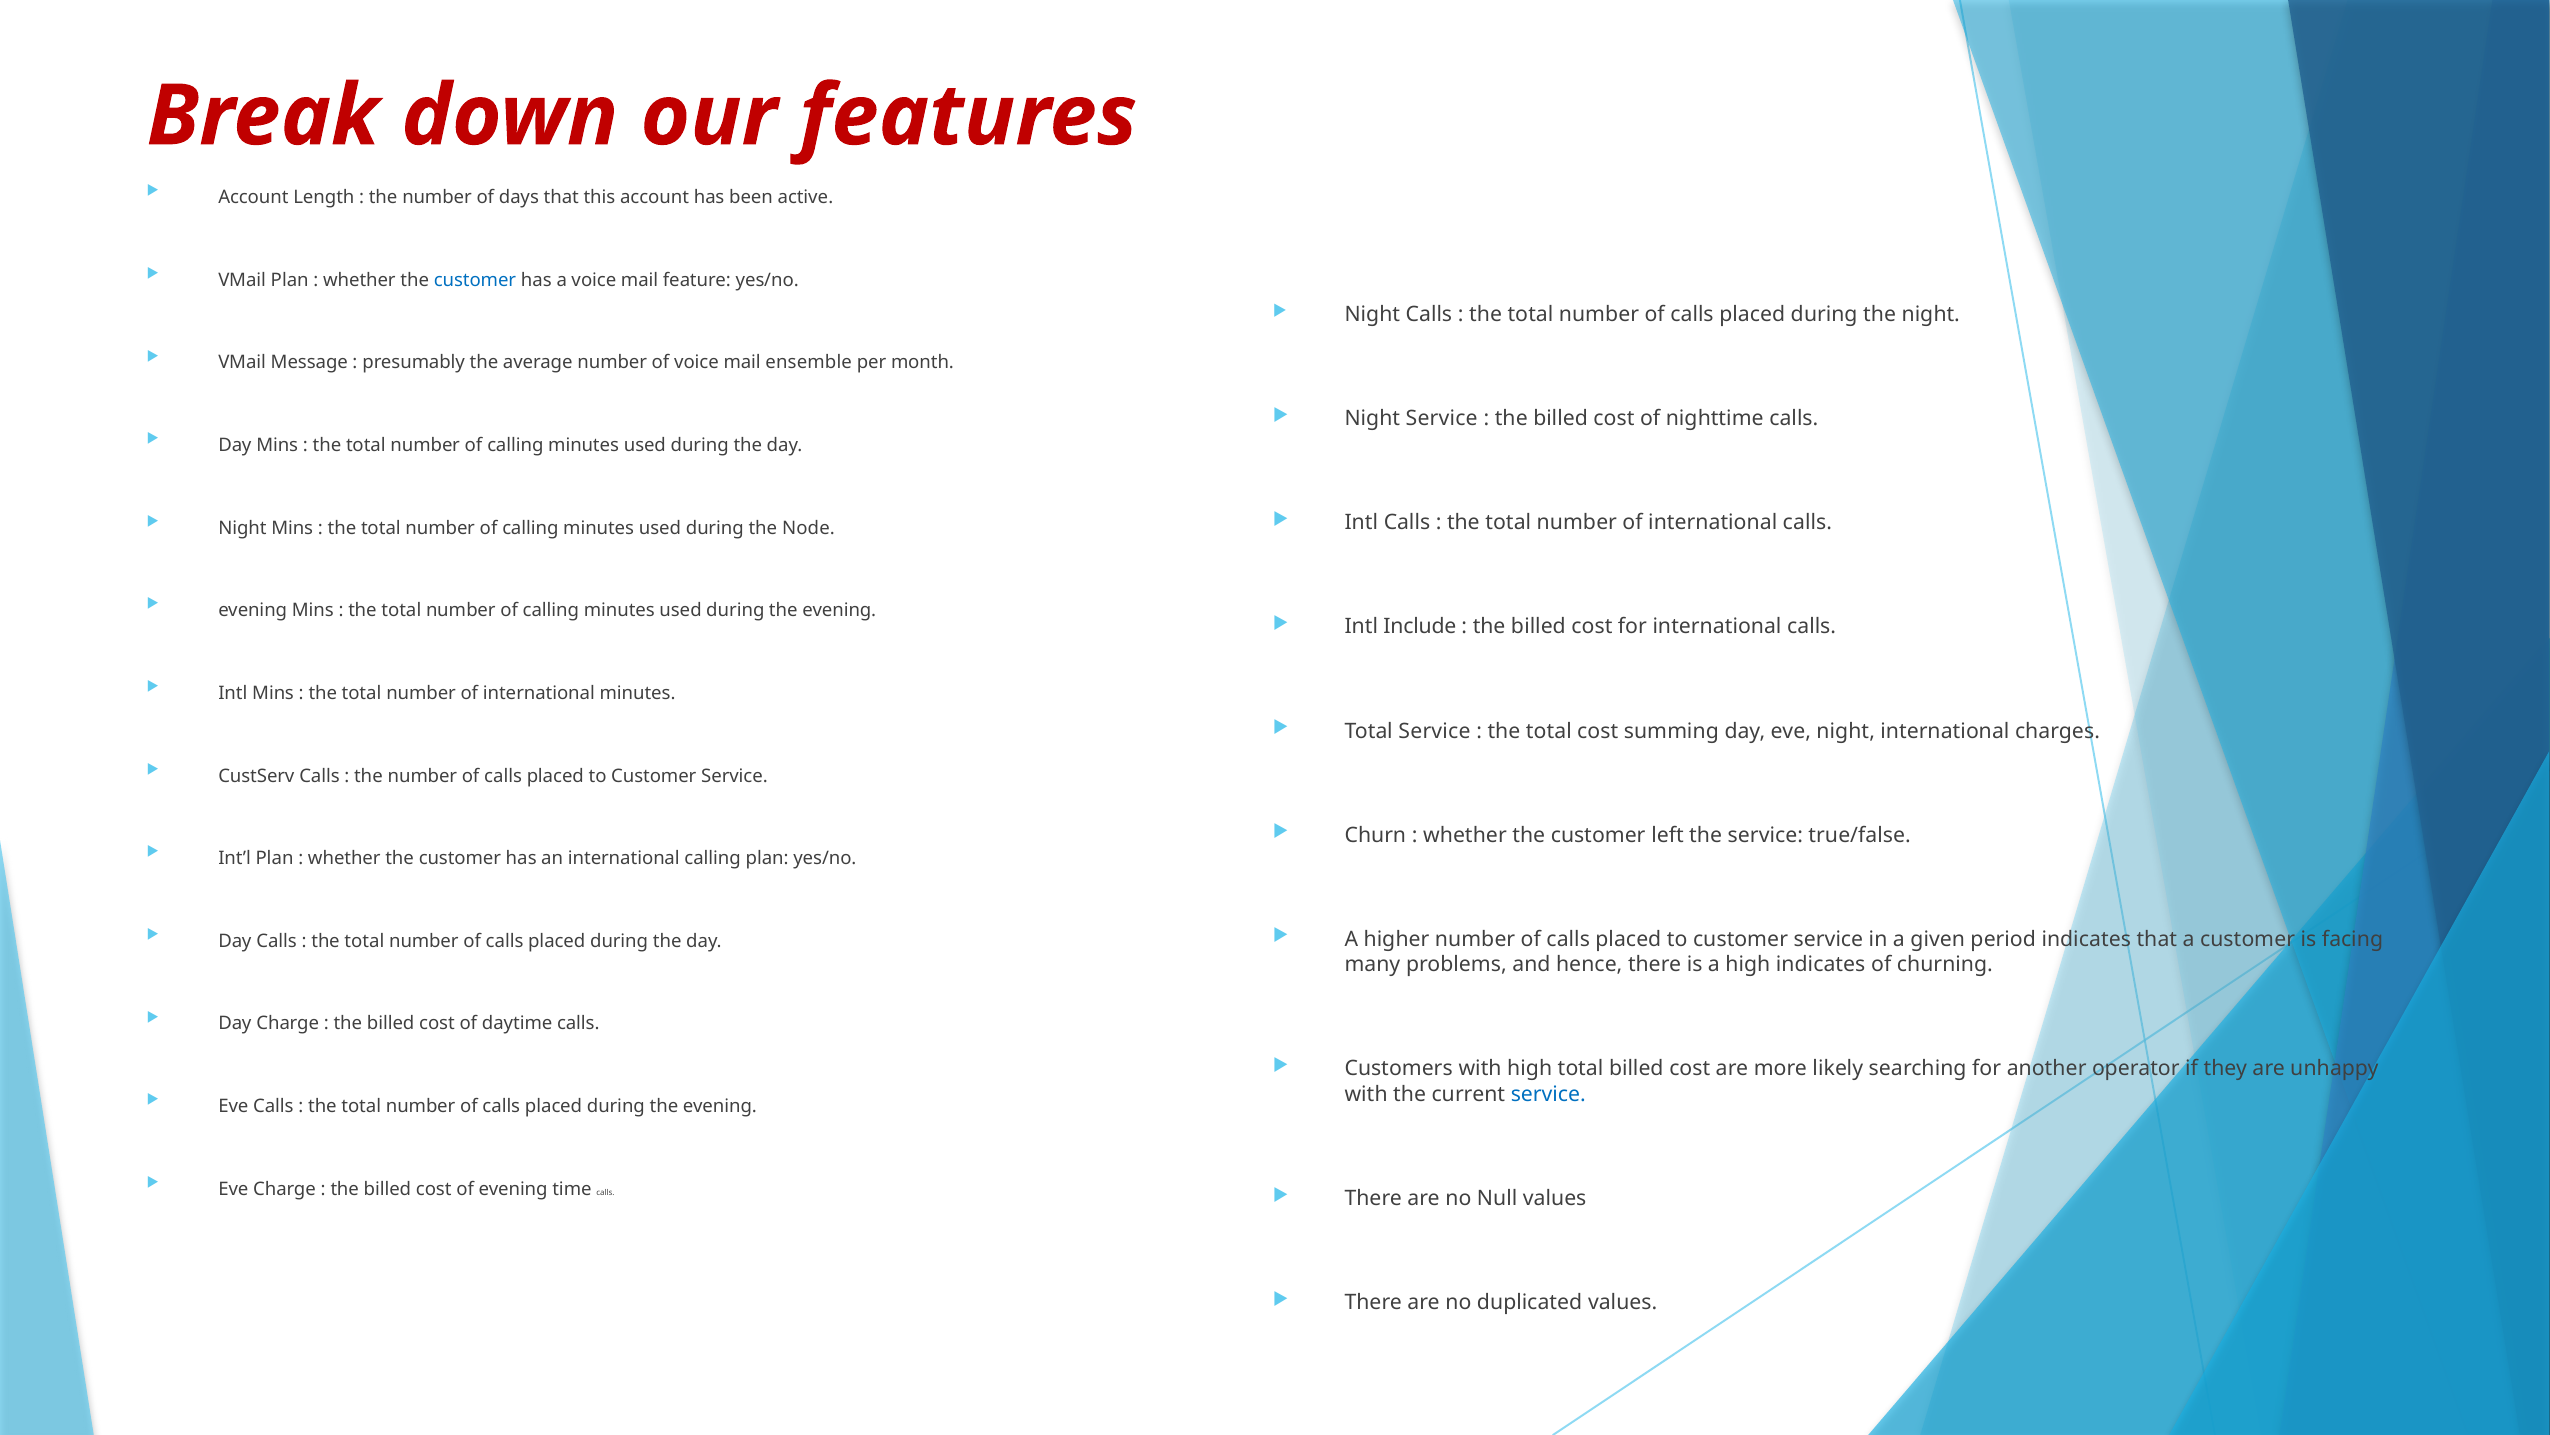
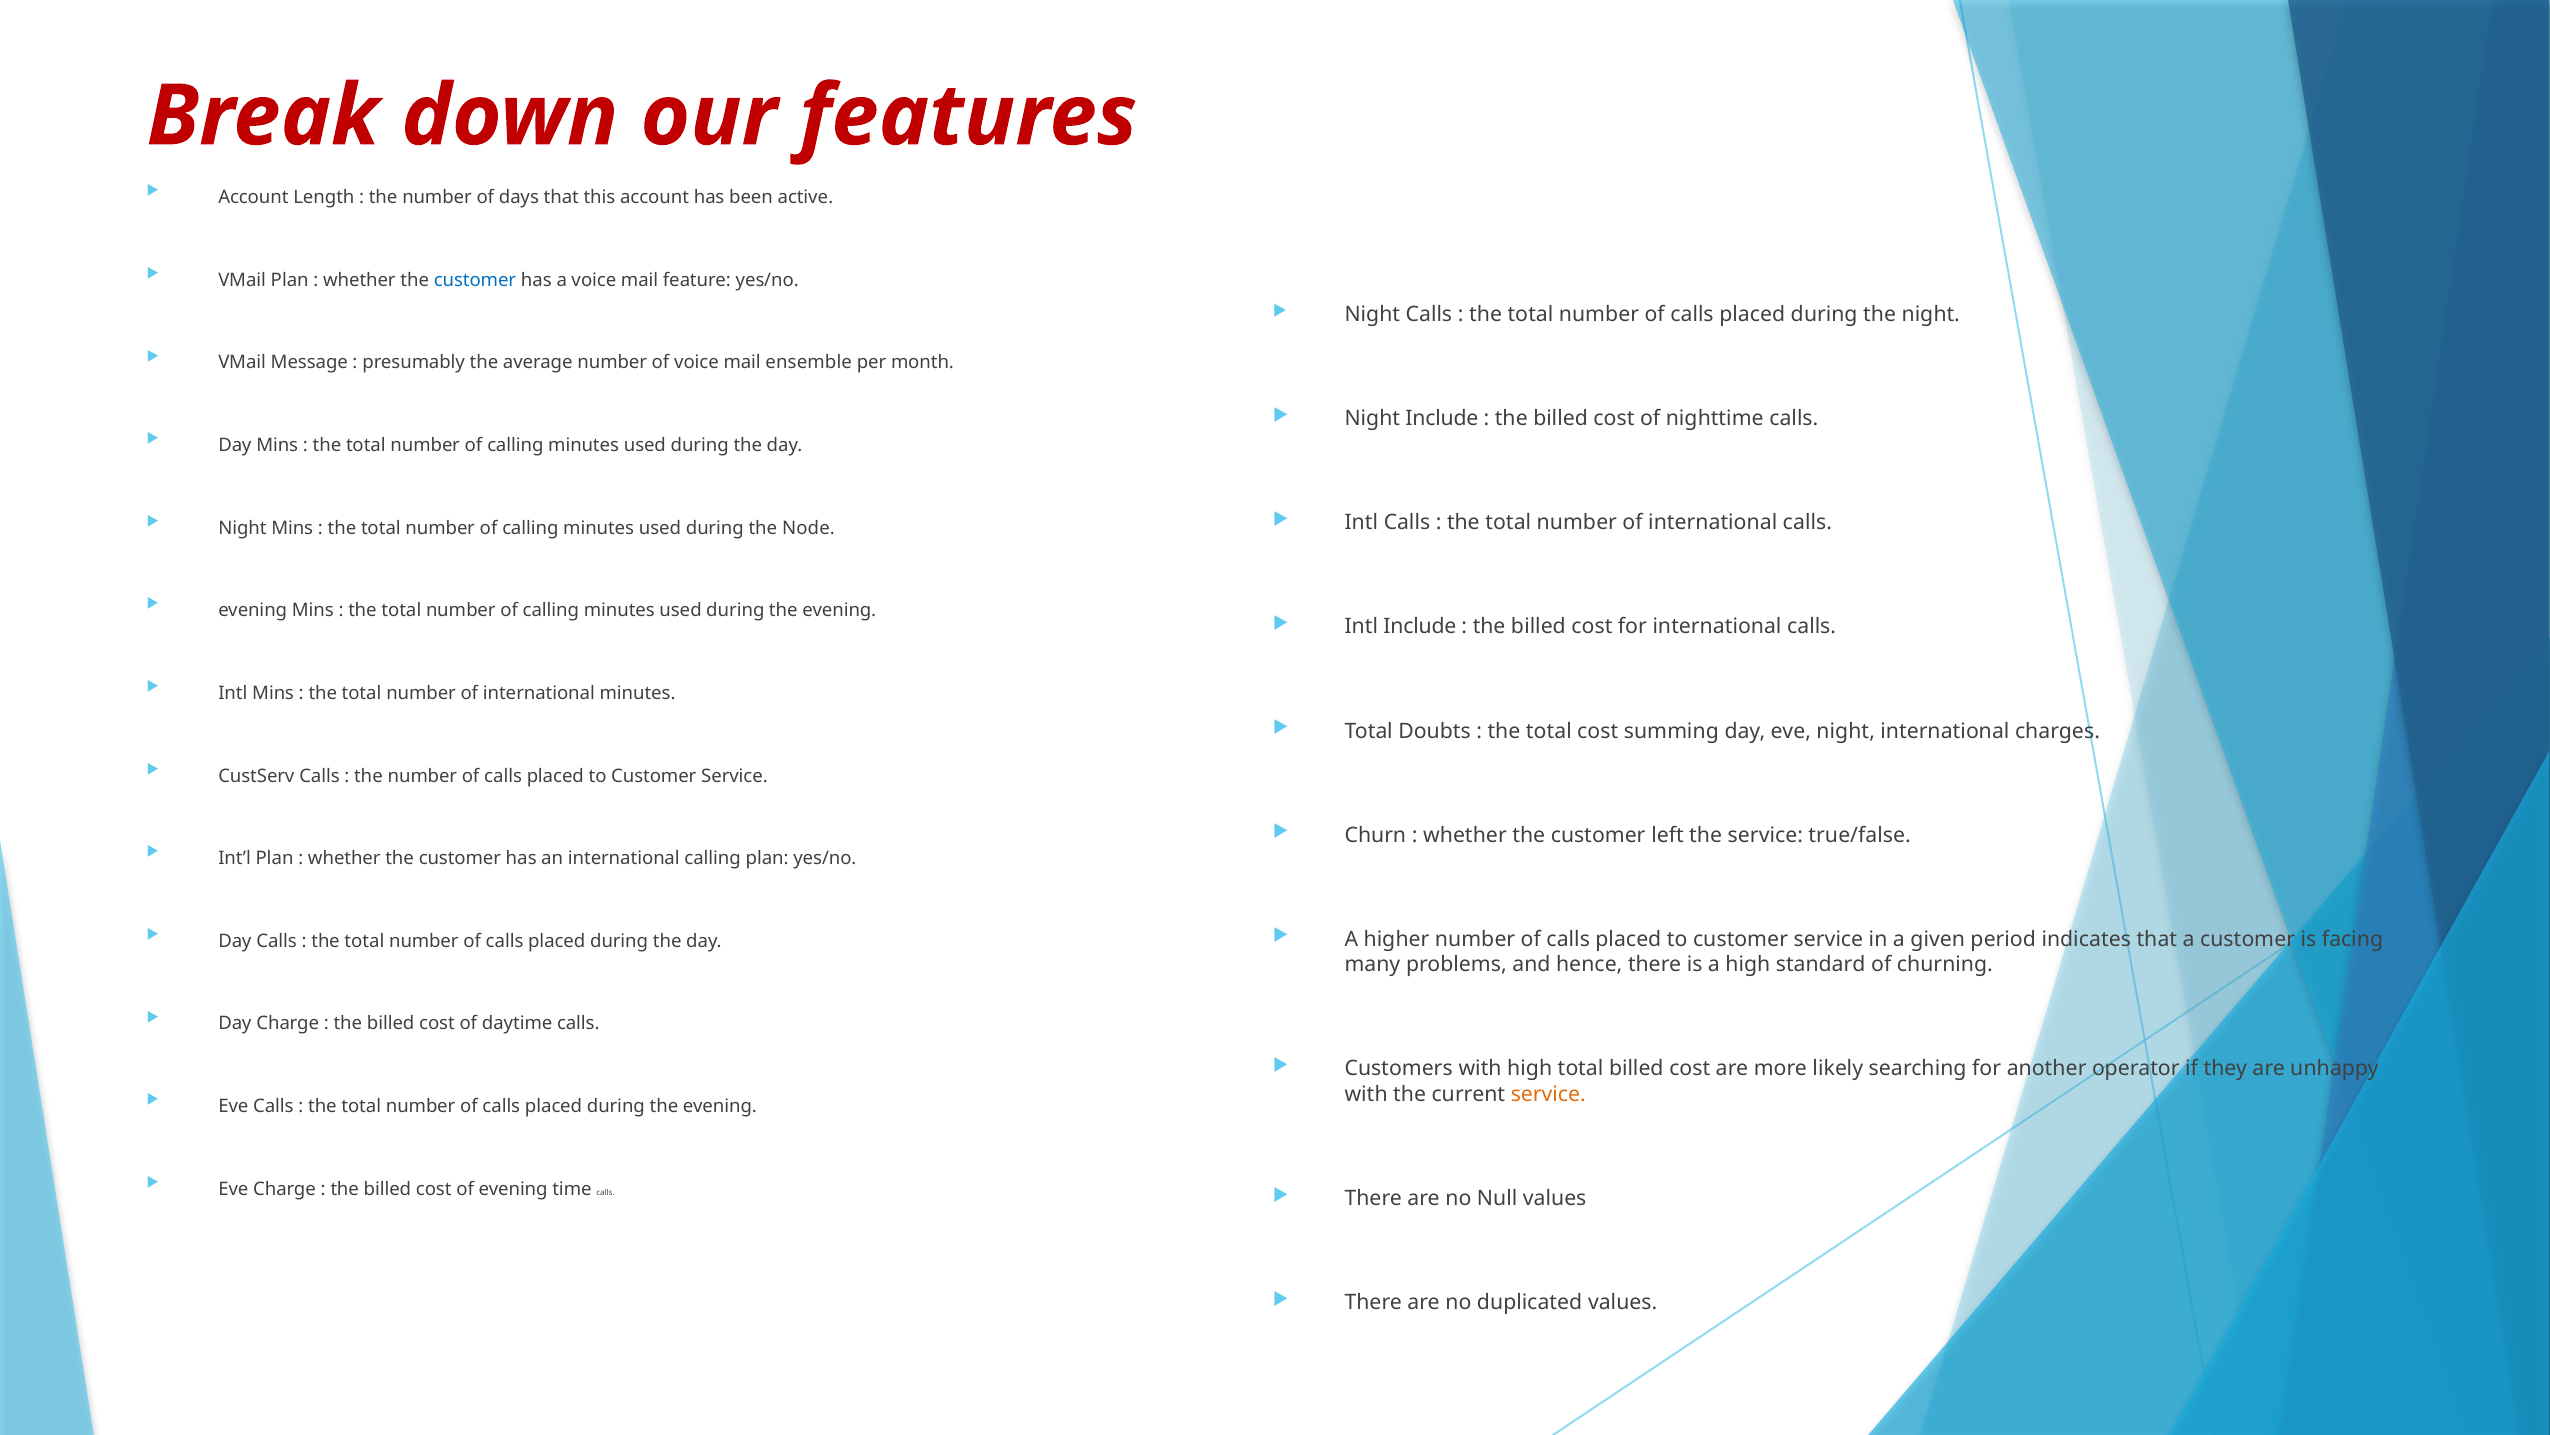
Night Service: Service -> Include
Total Service: Service -> Doubts
high indicates: indicates -> standard
service at (1548, 1094) colour: blue -> orange
